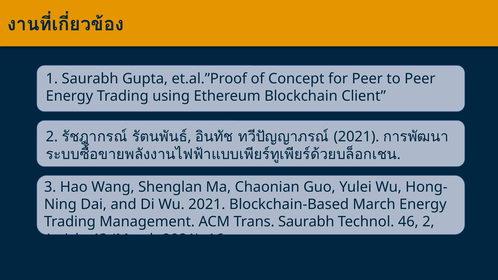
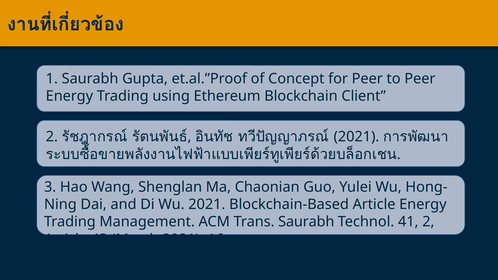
Blockchain-Based March: March -> Article
46: 46 -> 41
